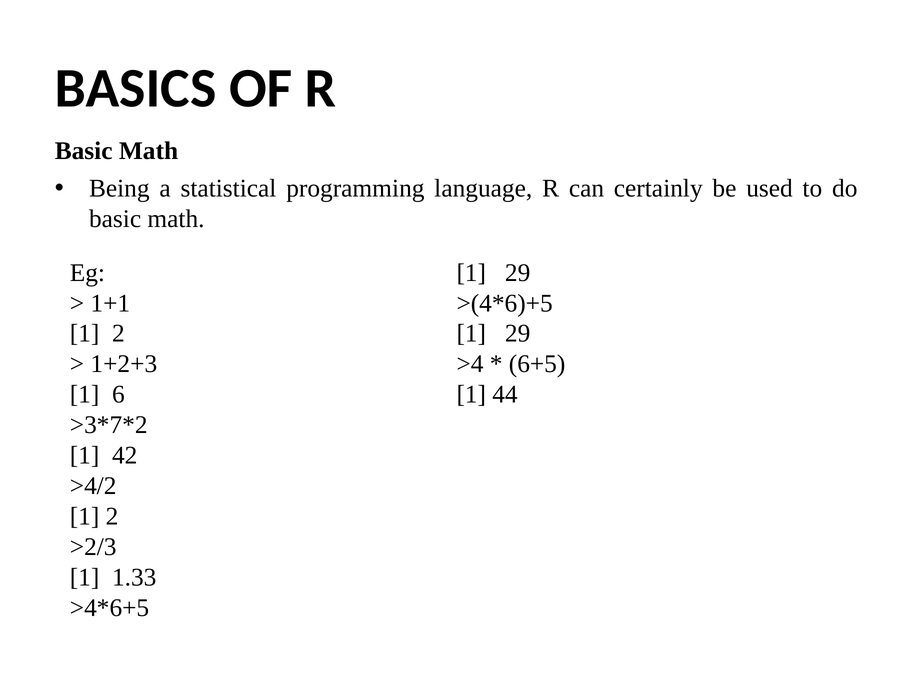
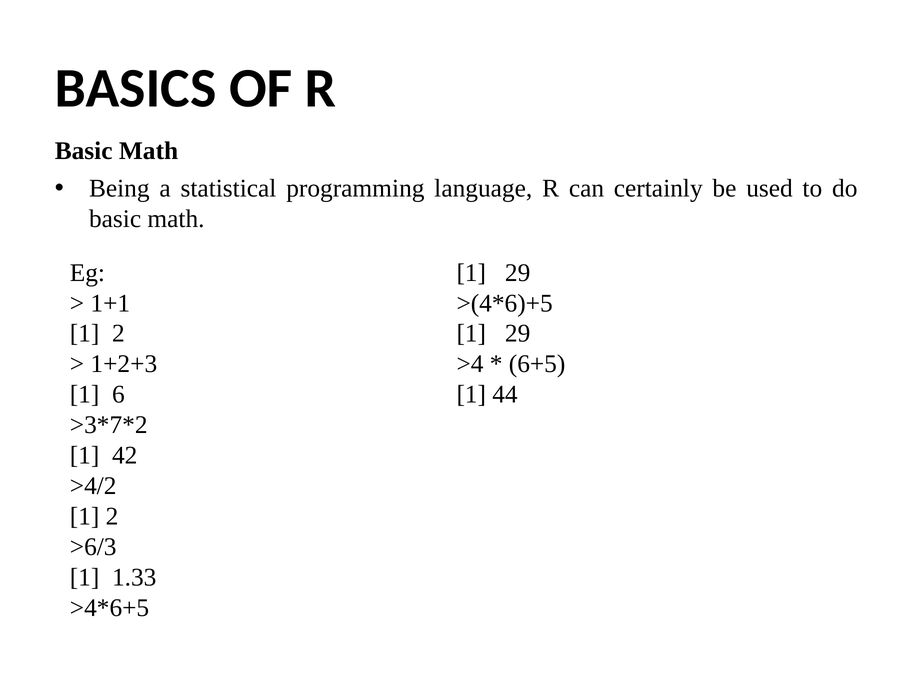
>2/3: >2/3 -> >6/3
